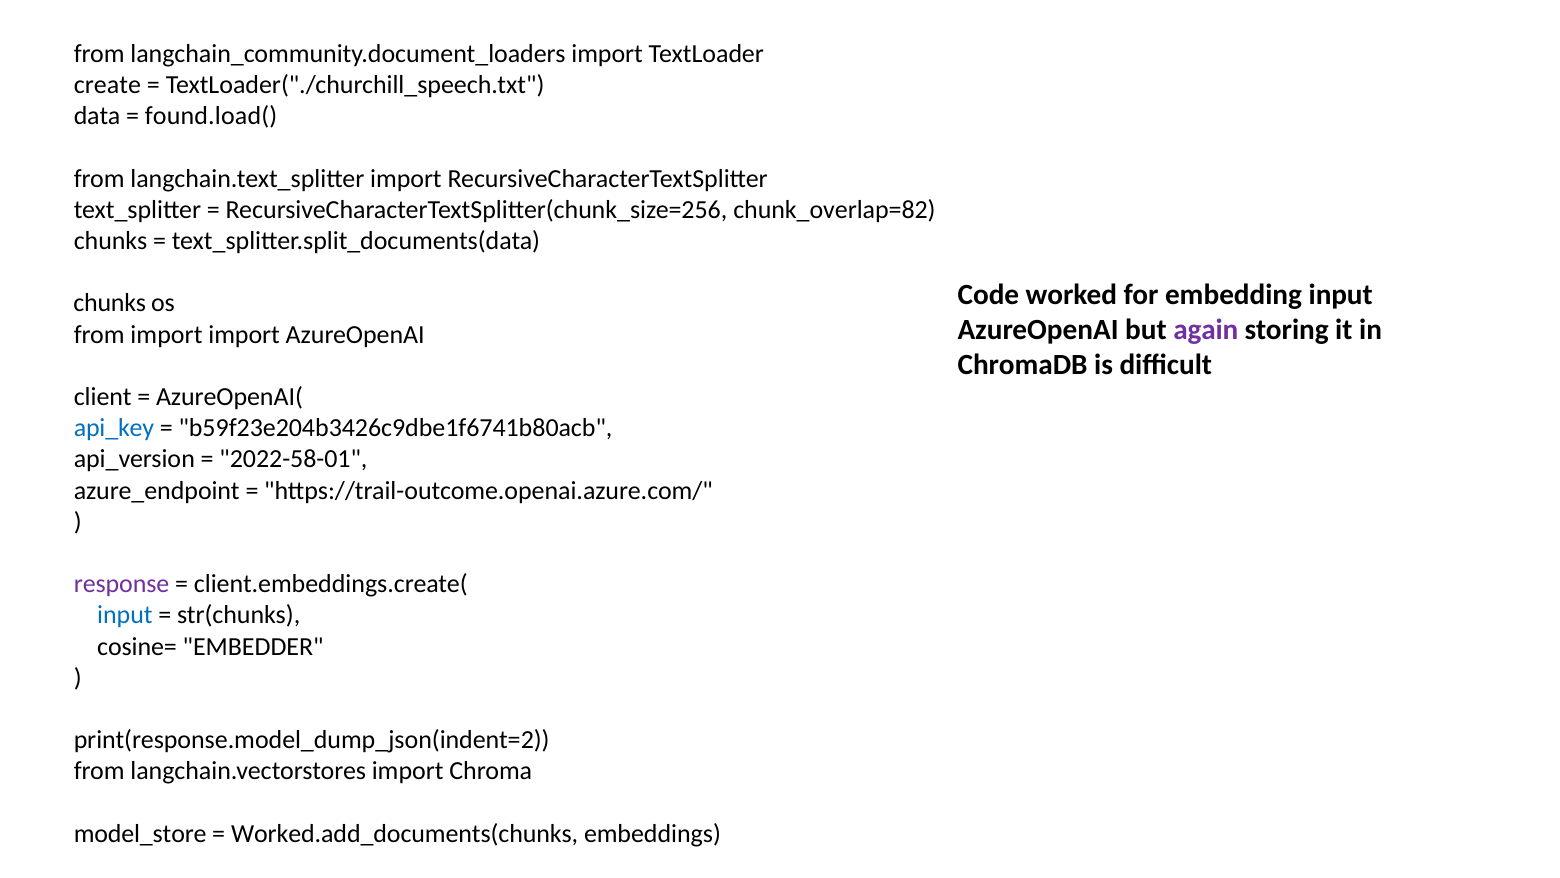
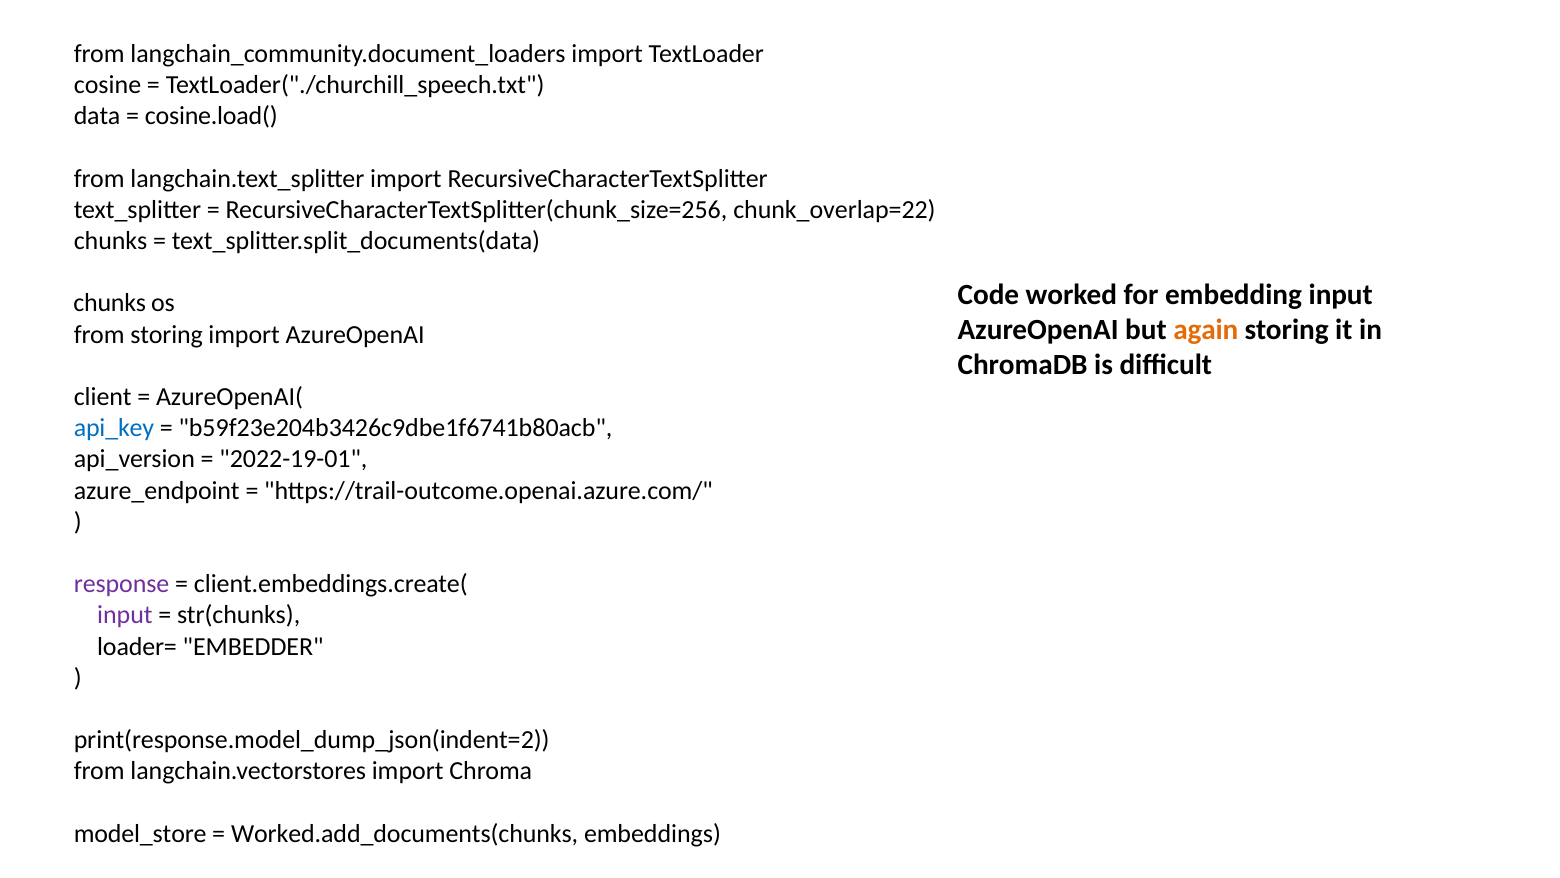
create: create -> cosine
found.load(: found.load( -> cosine.load(
chunk_overlap=82: chunk_overlap=82 -> chunk_overlap=22
again colour: purple -> orange
from import: import -> storing
2022-58-01: 2022-58-01 -> 2022-19-01
input at (125, 615) colour: blue -> purple
cosine=: cosine= -> loader=
